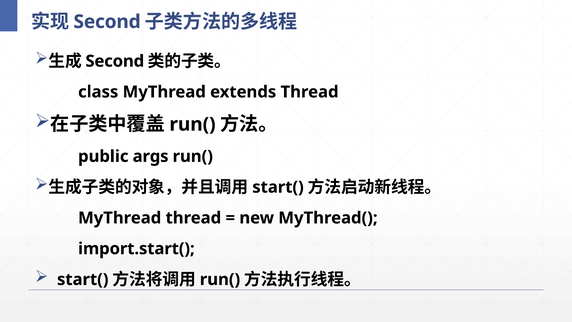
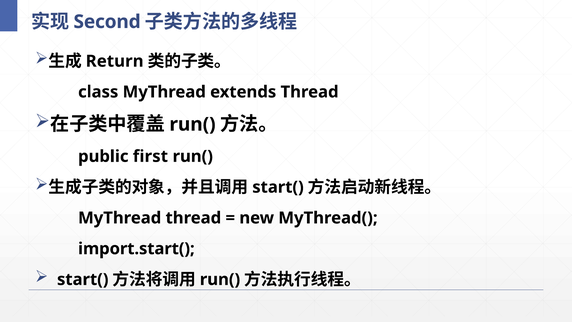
Second at (115, 61): Second -> Return
args: args -> first
